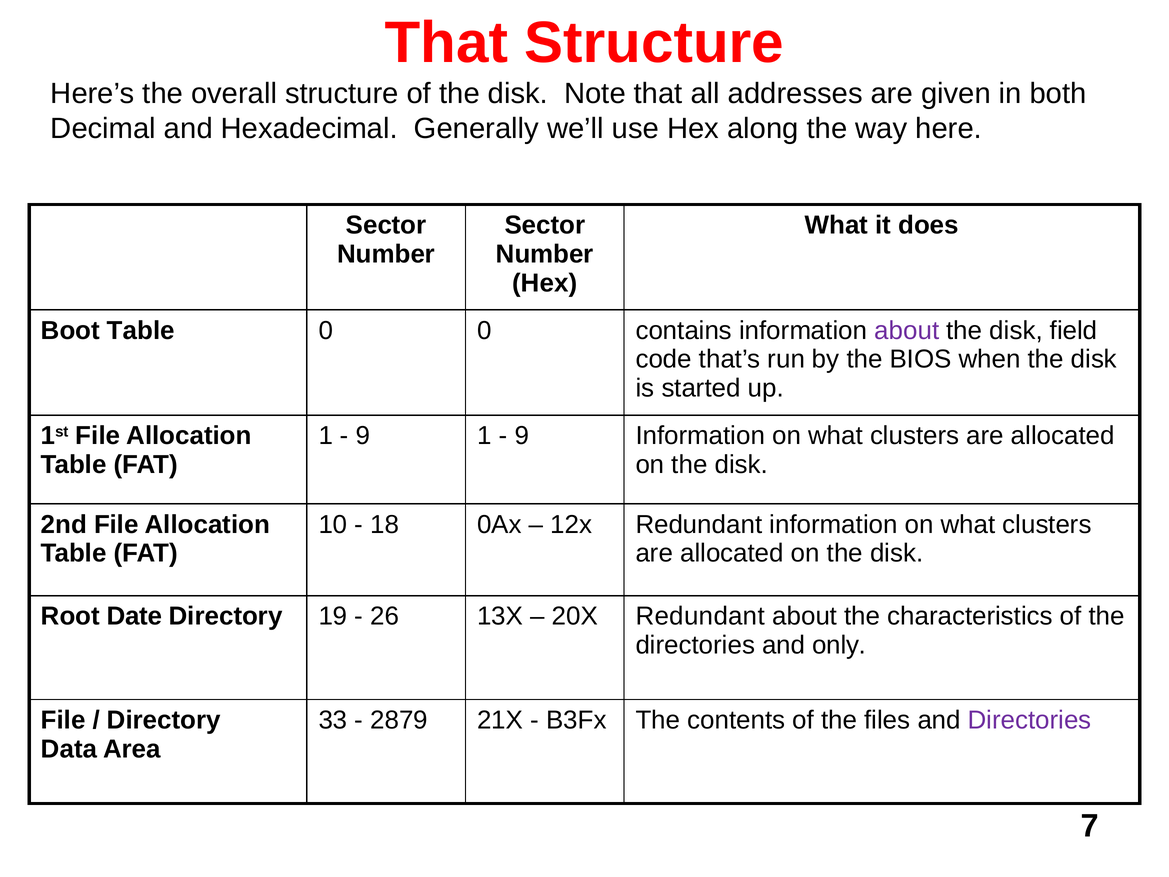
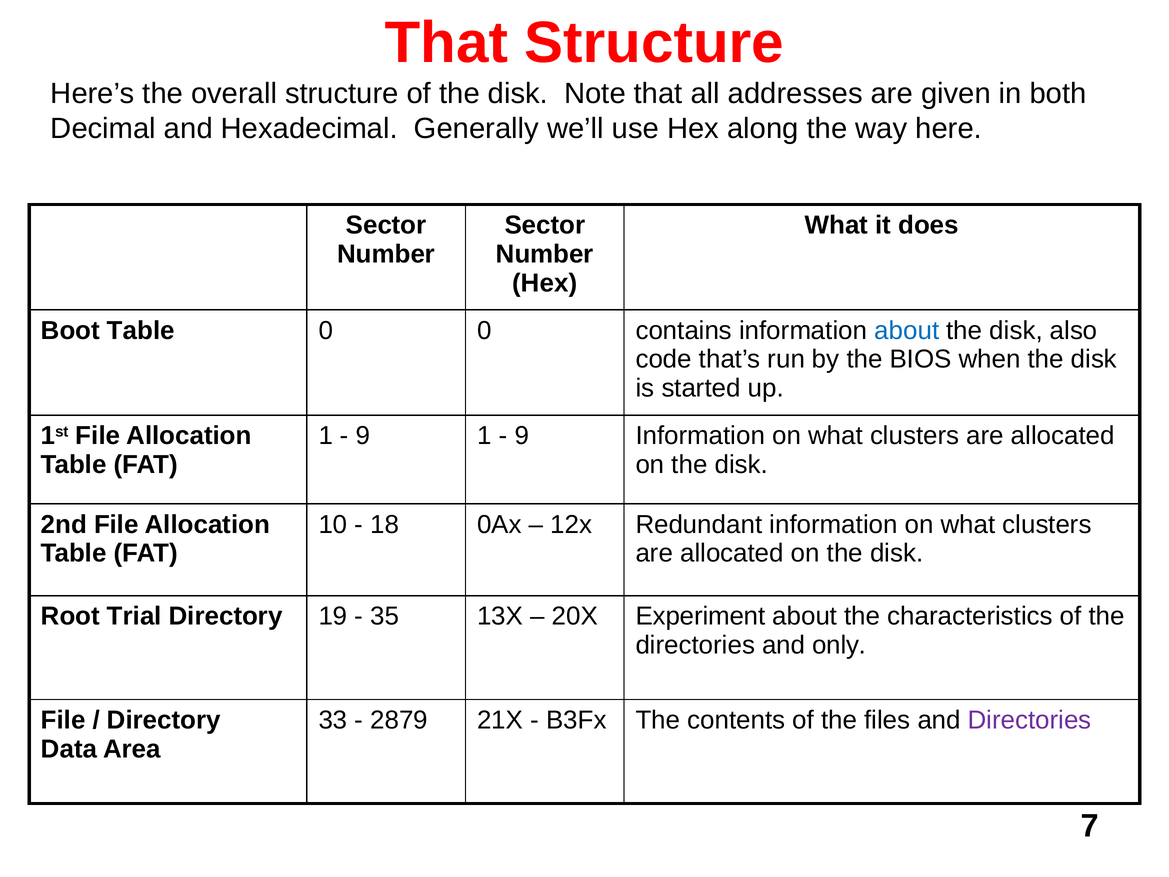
about at (907, 330) colour: purple -> blue
field: field -> also
Date: Date -> Trial
26: 26 -> 35
20X Redundant: Redundant -> Experiment
